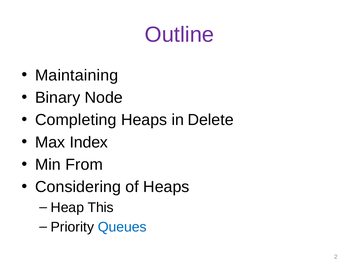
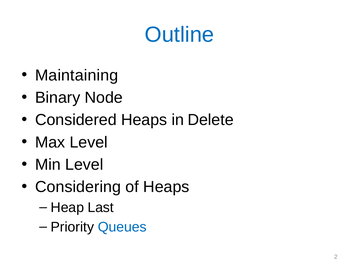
Outline colour: purple -> blue
Completing: Completing -> Considered
Max Index: Index -> Level
Min From: From -> Level
This: This -> Last
